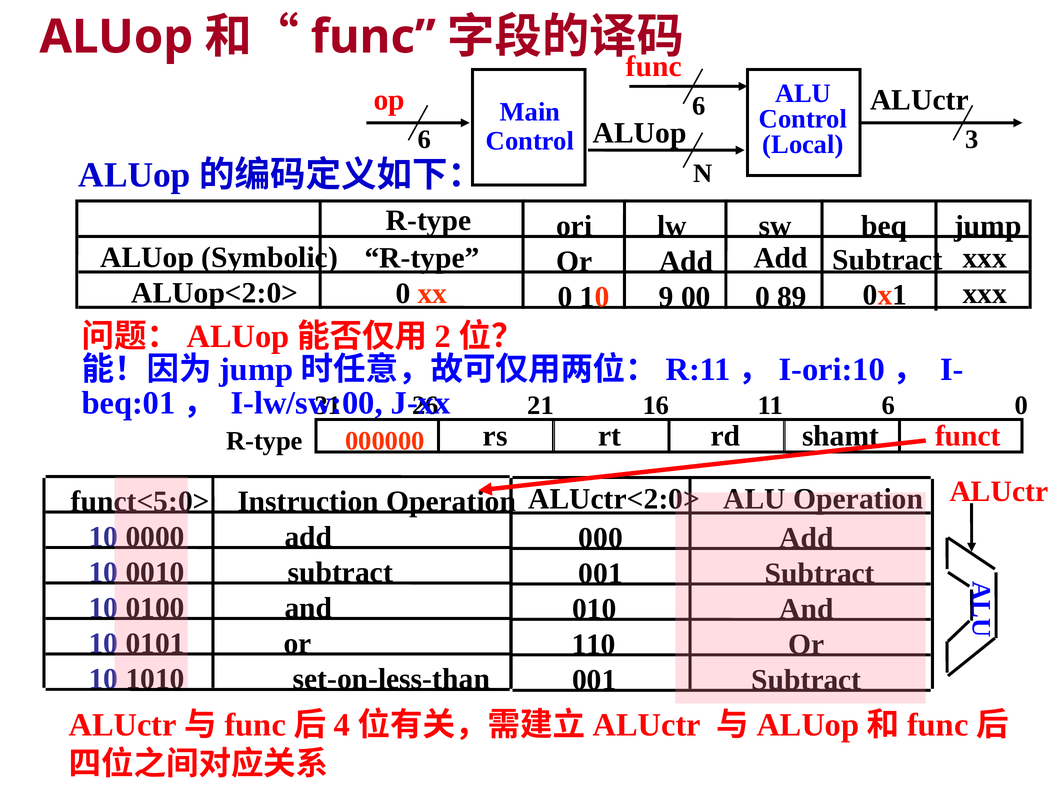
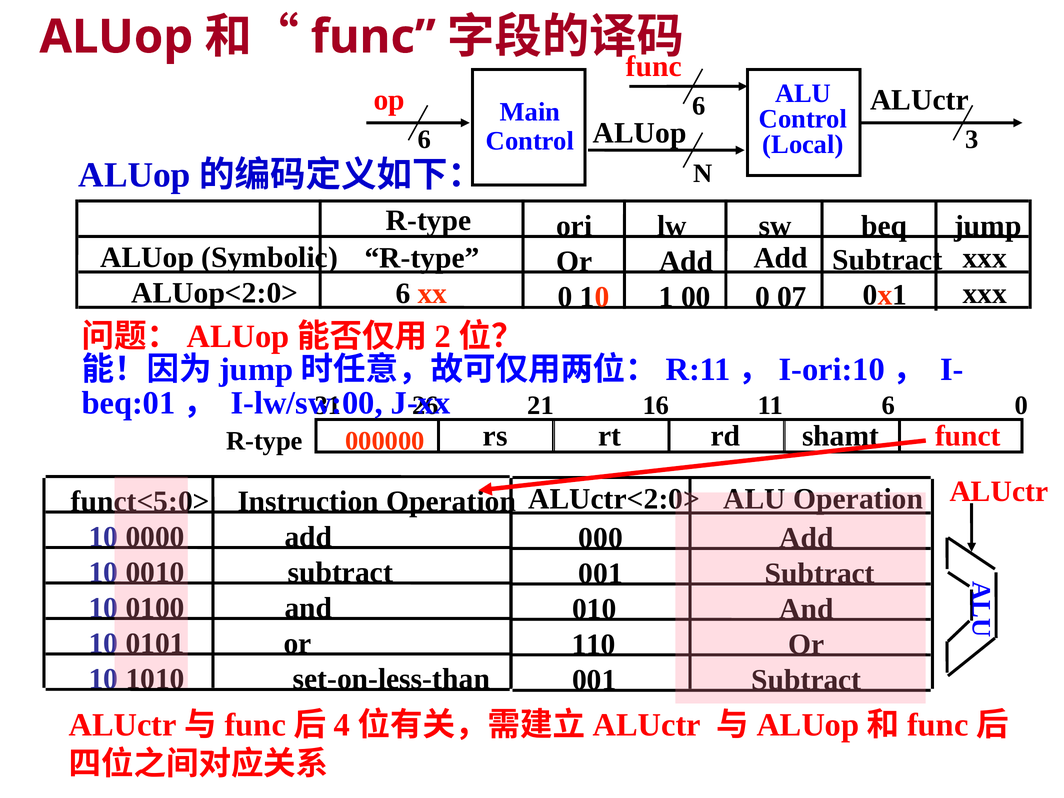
ALUop<2:0> 0: 0 -> 6
9: 9 -> 1
89: 89 -> 07
